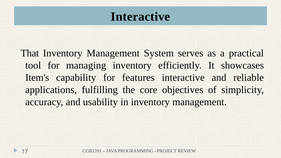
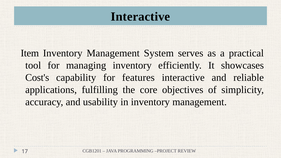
That: That -> Item
Item's: Item's -> Cost's
